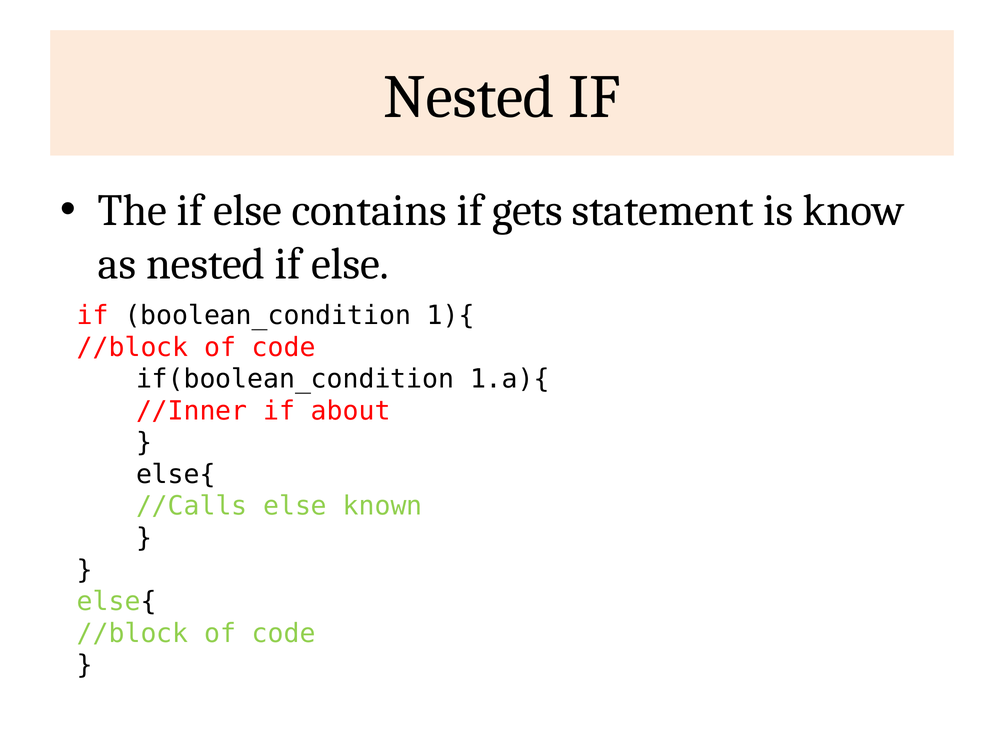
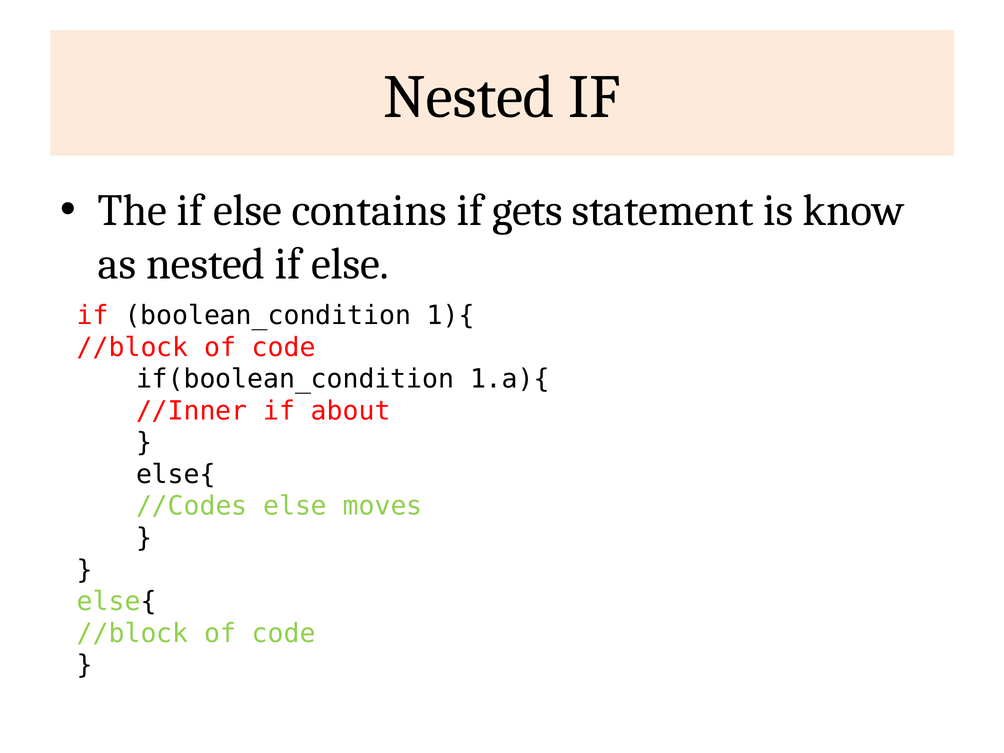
//Calls: //Calls -> //Codes
known: known -> moves
